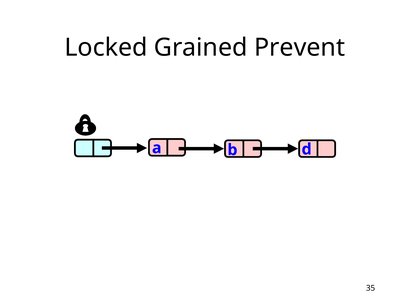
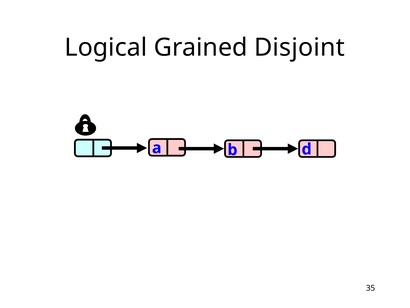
Locked: Locked -> Logical
Prevent: Prevent -> Disjoint
